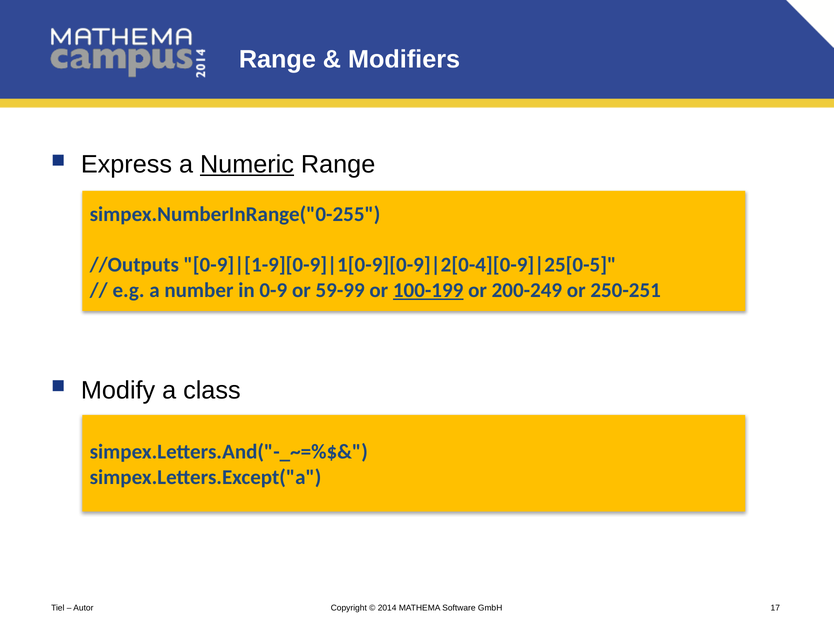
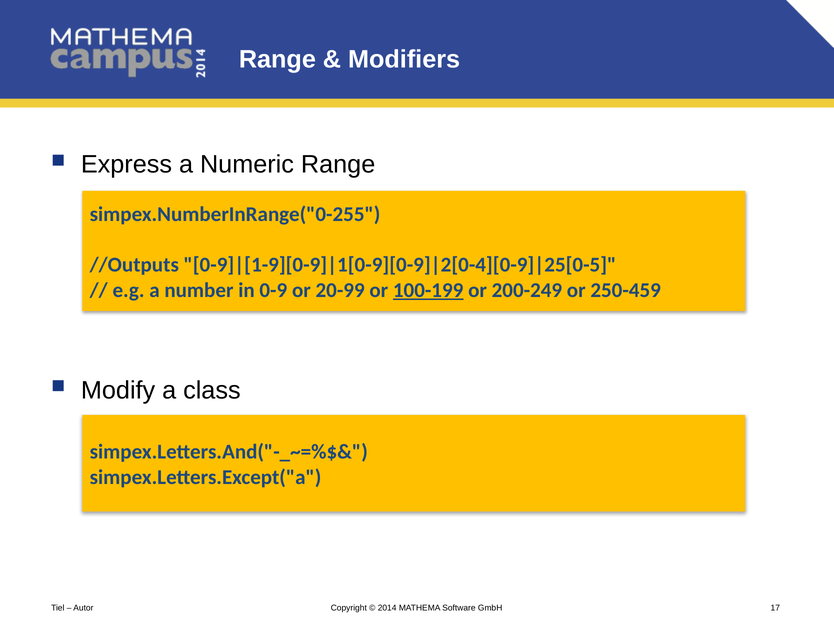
Numeric underline: present -> none
59-99: 59-99 -> 20-99
250-251: 250-251 -> 250-459
